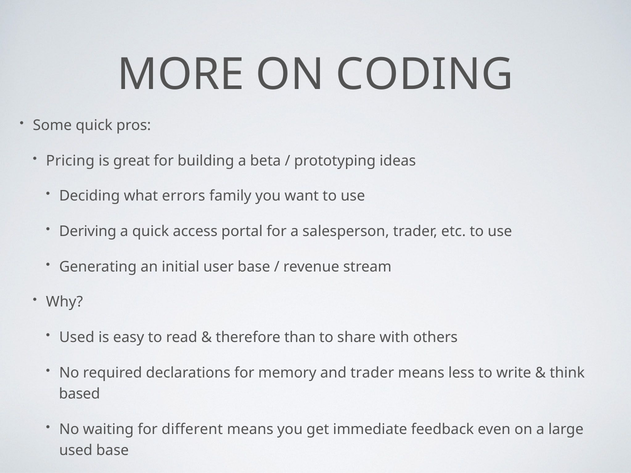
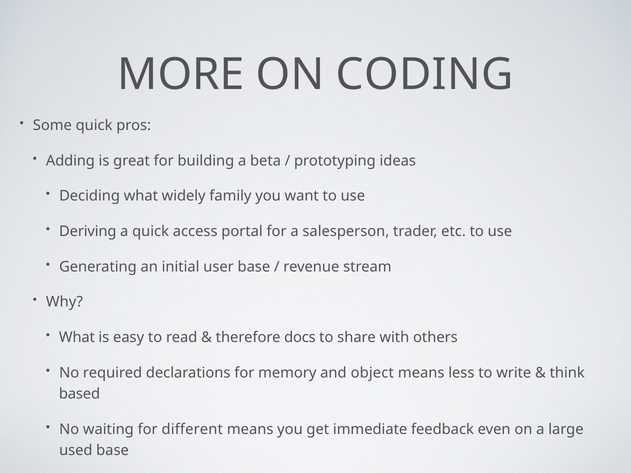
Pricing: Pricing -> Adding
errors: errors -> widely
Used at (77, 338): Used -> What
than: than -> docs
and trader: trader -> object
